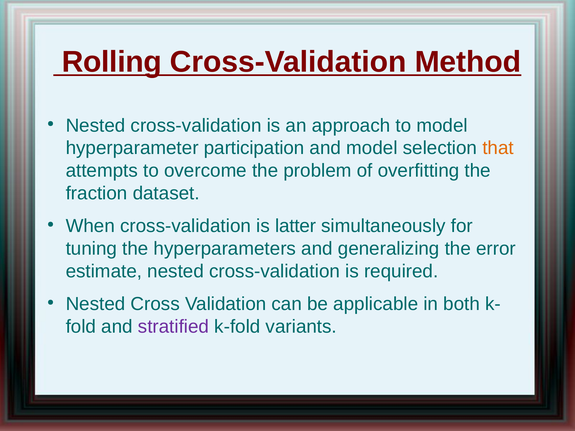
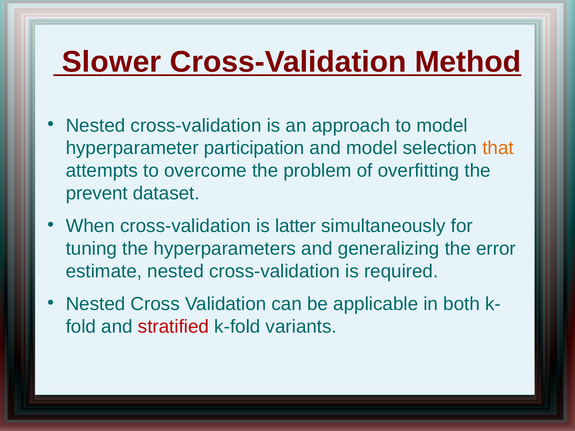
Rolling: Rolling -> Slower
fraction: fraction -> prevent
stratified colour: purple -> red
